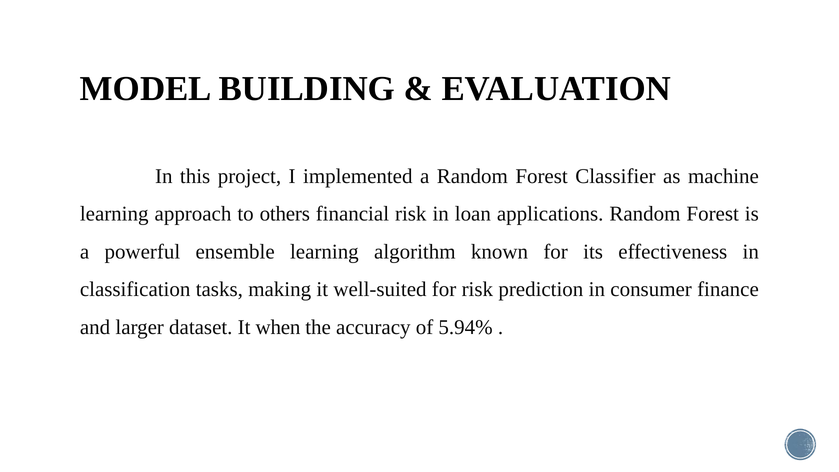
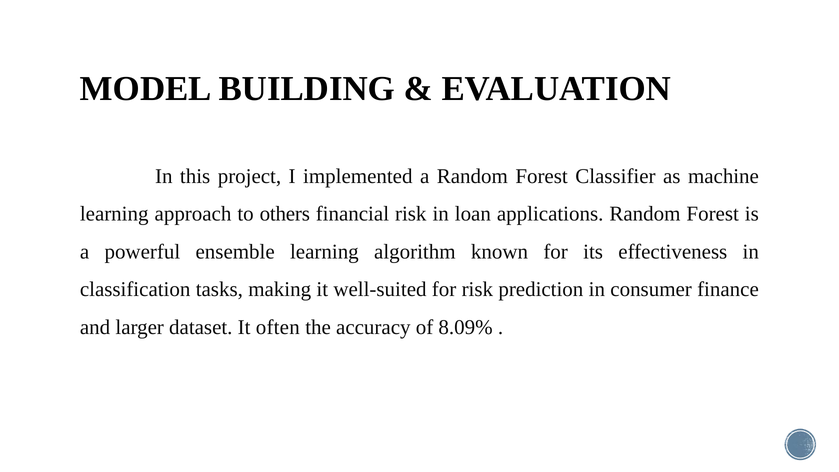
when: when -> often
5.94%: 5.94% -> 8.09%
